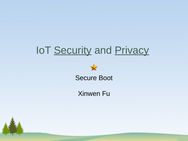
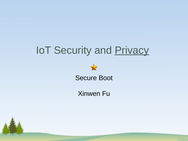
Security underline: present -> none
